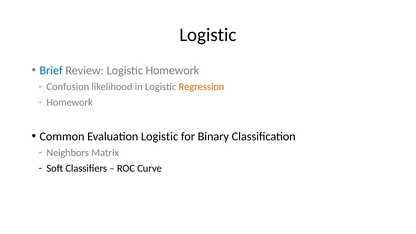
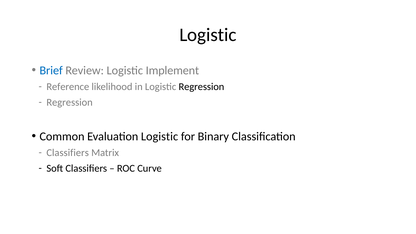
Logistic Homework: Homework -> Implement
Confusion: Confusion -> Reference
Regression at (201, 87) colour: orange -> black
Homework at (70, 102): Homework -> Regression
Neighbors at (68, 153): Neighbors -> Classifiers
